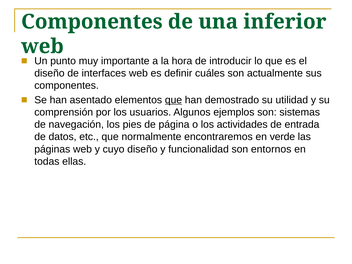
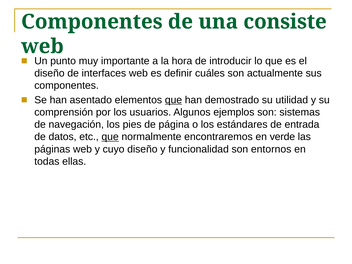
inferior: inferior -> consiste
actividades: actividades -> estándares
que at (110, 137) underline: none -> present
